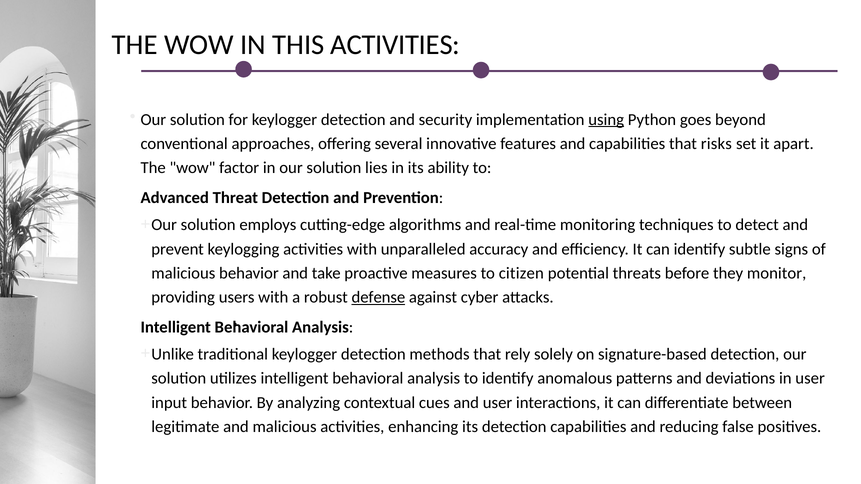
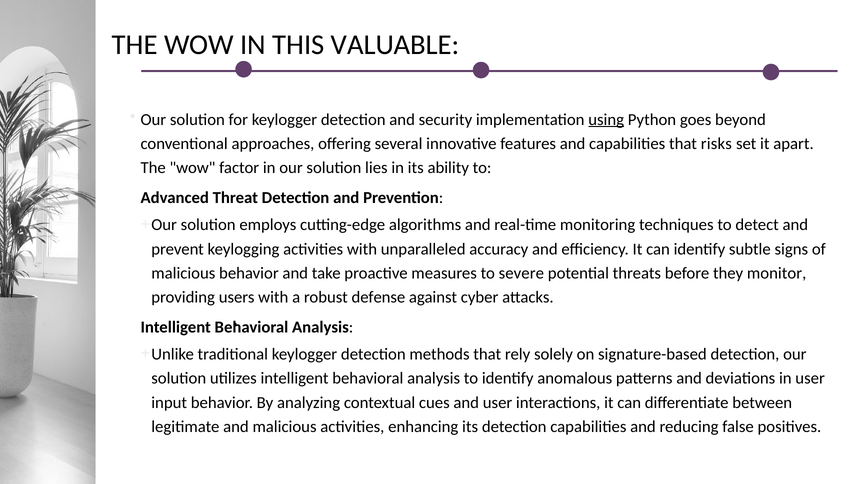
THIS ACTIVITIES: ACTIVITIES -> VALUABLE
citizen: citizen -> severe
defense underline: present -> none
